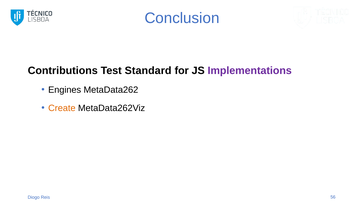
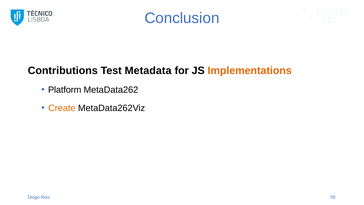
Standard: Standard -> Metadata
Implementations colour: purple -> orange
Engines: Engines -> Platform
